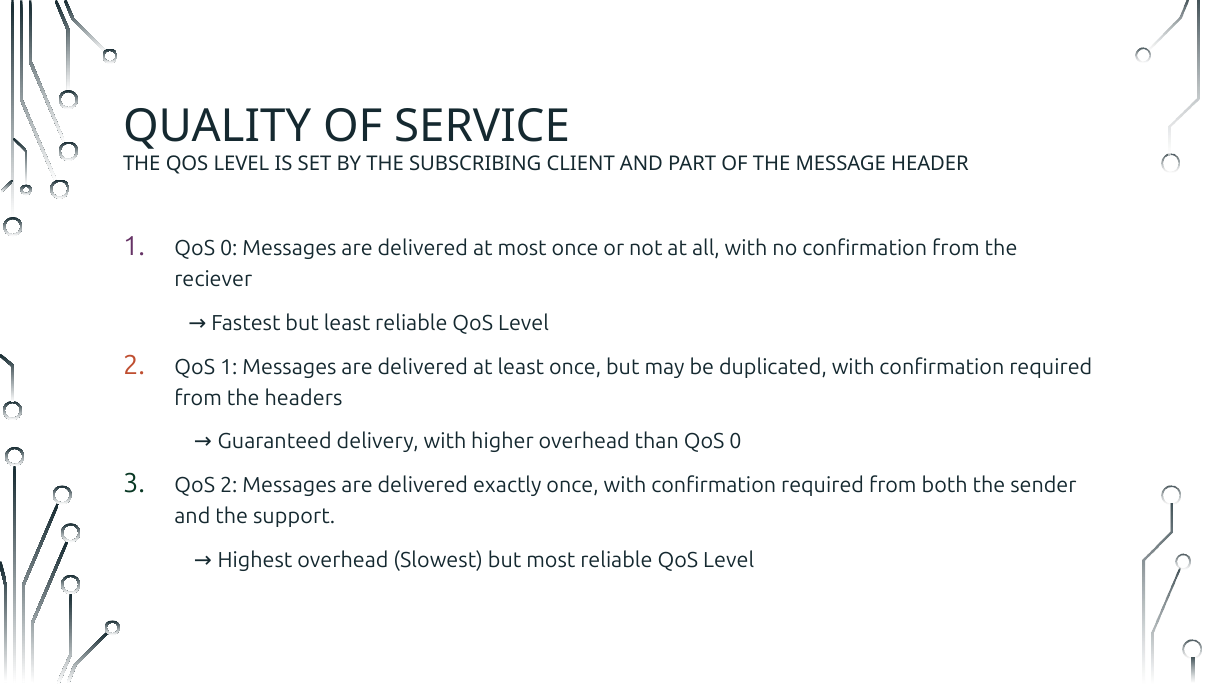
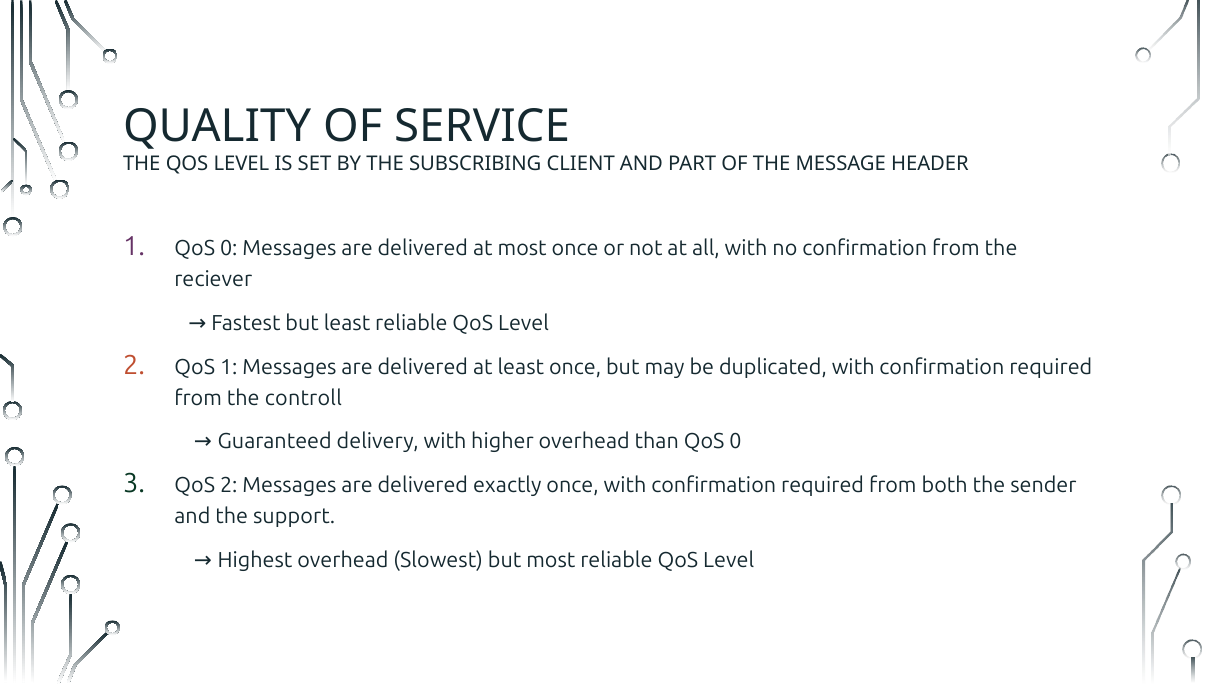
headers: headers -> controll
